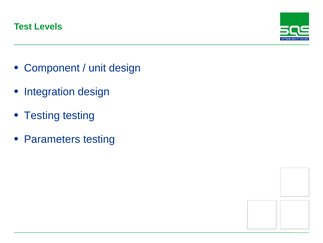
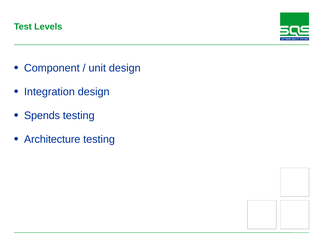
Testing at (42, 115): Testing -> Spends
Parameters: Parameters -> Architecture
